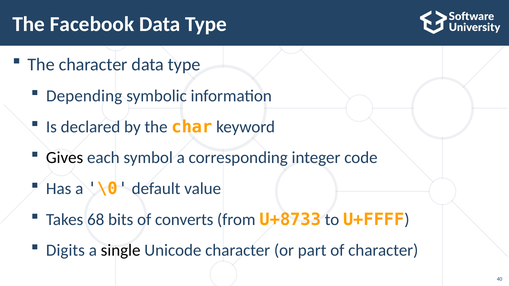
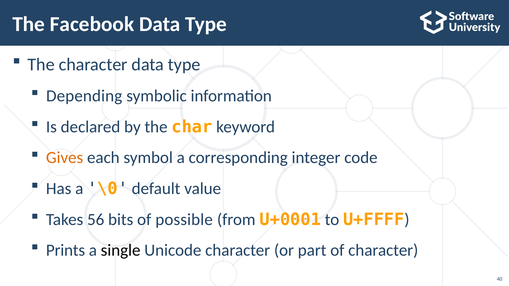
Gives colour: black -> orange
68: 68 -> 56
converts: converts -> possible
U+8733: U+8733 -> U+0001
Digits: Digits -> Prints
